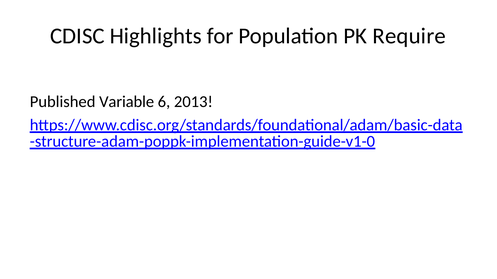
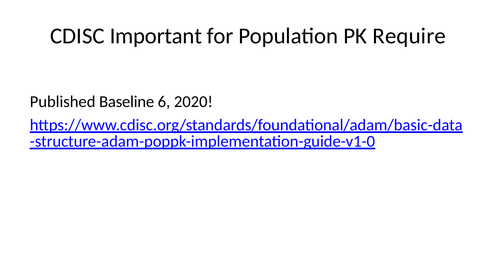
Highlights: Highlights -> Important
Variable: Variable -> Baseline
2013: 2013 -> 2020
